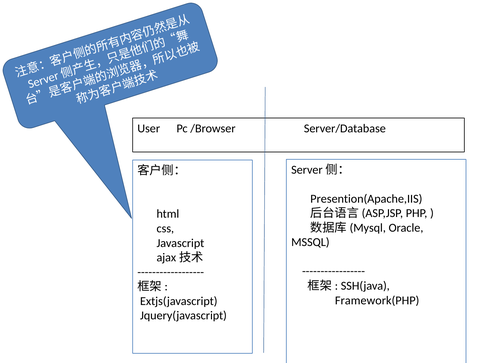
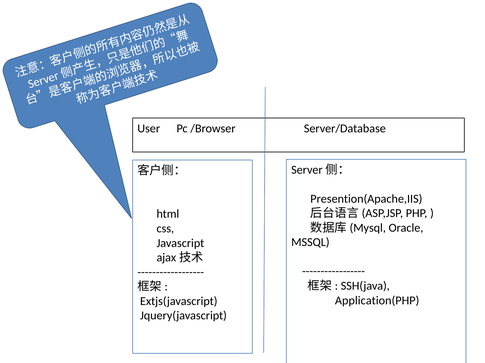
Framework(PHP: Framework(PHP -> Application(PHP
